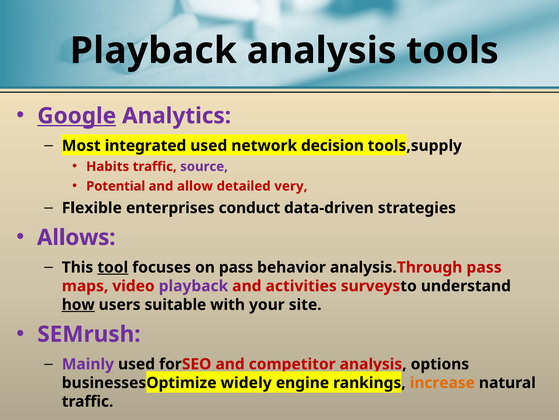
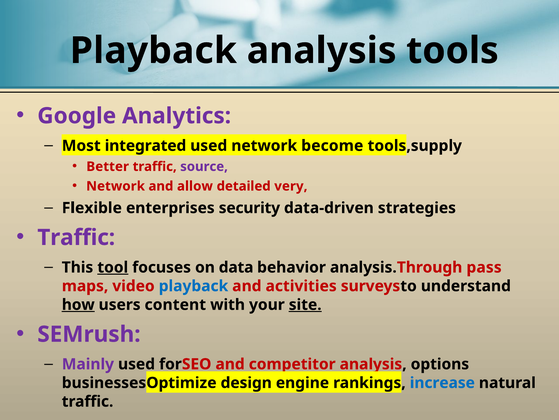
Google underline: present -> none
decision: decision -> become
Habits: Habits -> Better
Potential at (116, 186): Potential -> Network
conduct: conduct -> security
Allows at (76, 237): Allows -> Traffic
on pass: pass -> data
playback at (193, 286) colour: purple -> blue
suitable: suitable -> content
site underline: none -> present
widely: widely -> design
increase colour: orange -> blue
